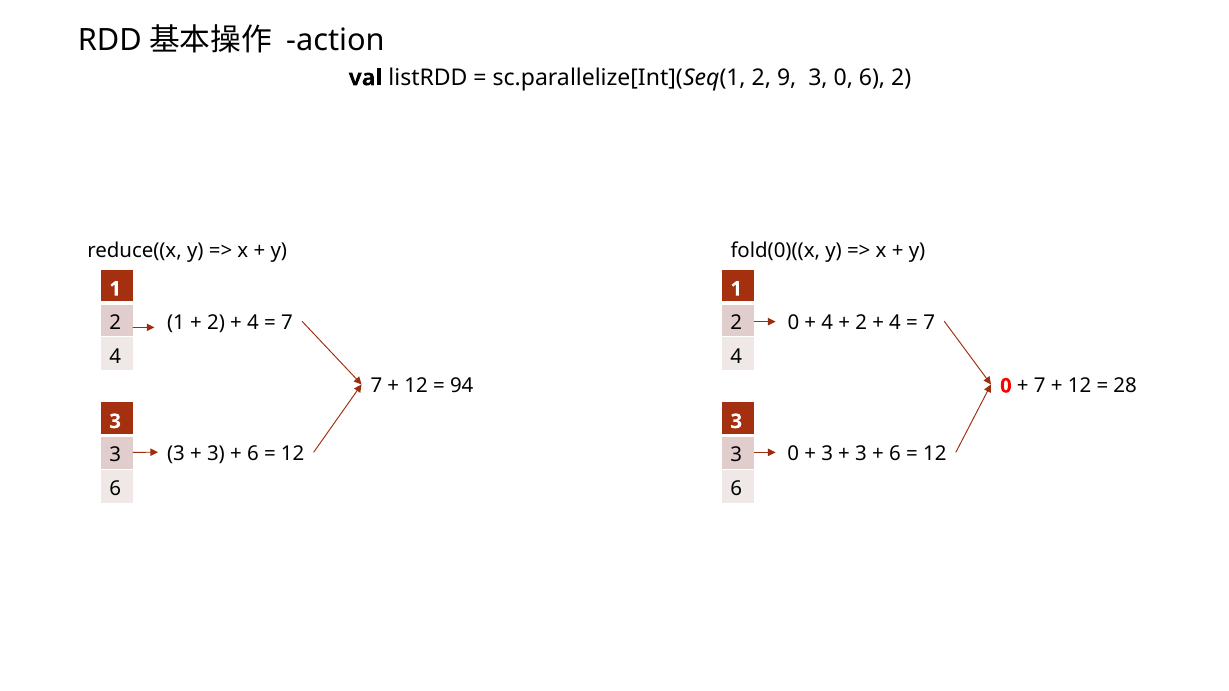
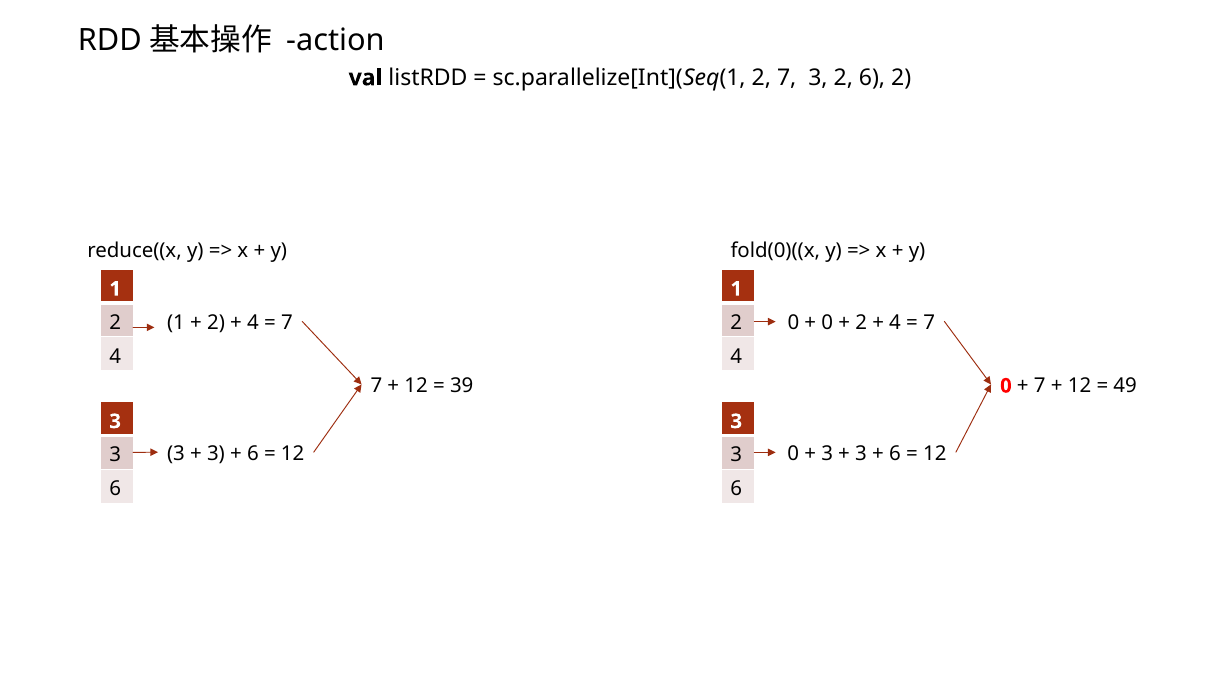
2 9: 9 -> 7
3 0: 0 -> 2
4 at (827, 323): 4 -> 0
94: 94 -> 39
28: 28 -> 49
